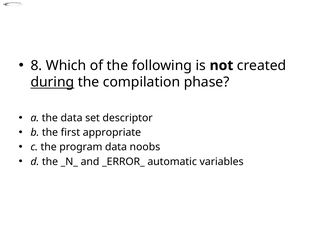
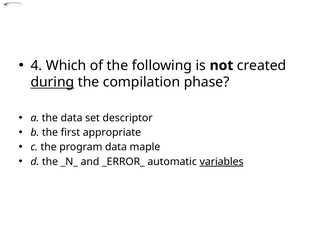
8: 8 -> 4
noobs: noobs -> maple
variables underline: none -> present
